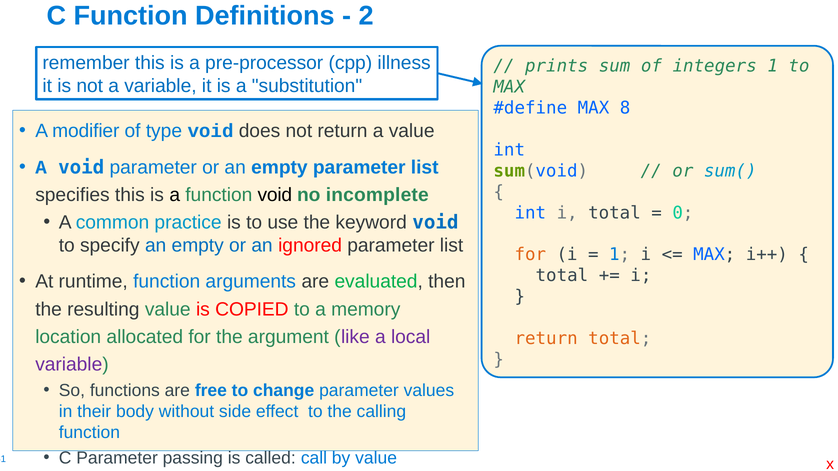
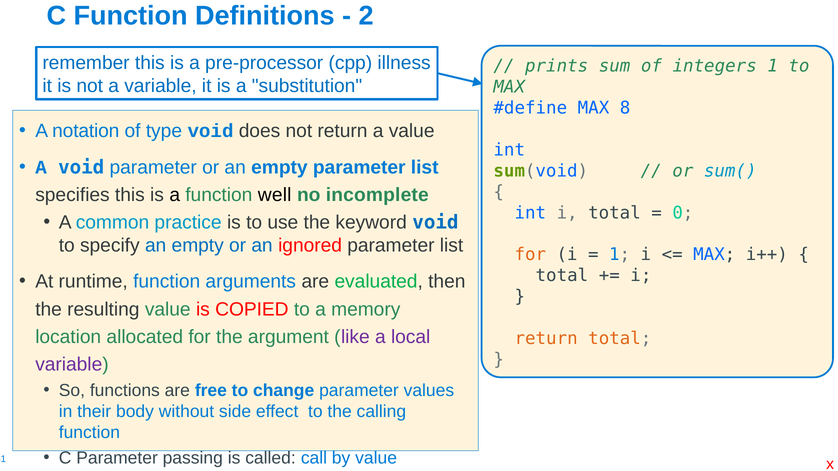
modifier: modifier -> notation
function void: void -> well
